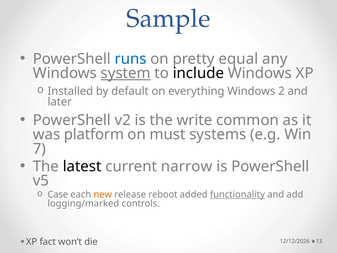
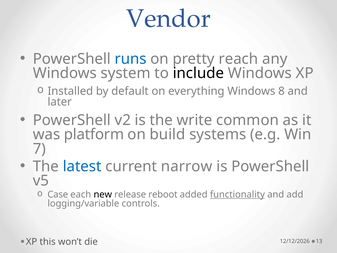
Sample: Sample -> Vendor
equal: equal -> reach
system underline: present -> none
2: 2 -> 8
must: must -> build
latest colour: black -> blue
new colour: orange -> black
logging/marked: logging/marked -> logging/variable
fact: fact -> this
